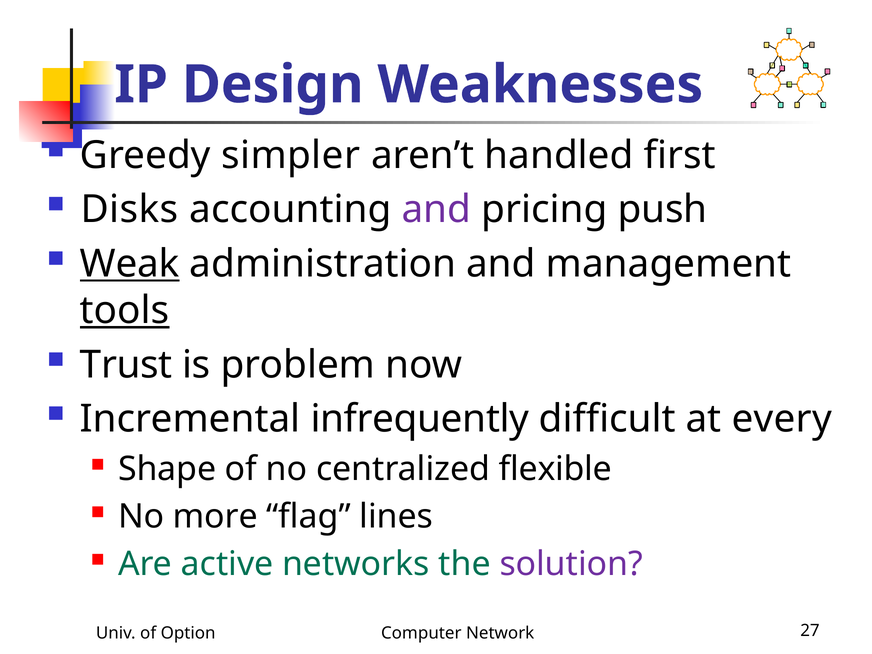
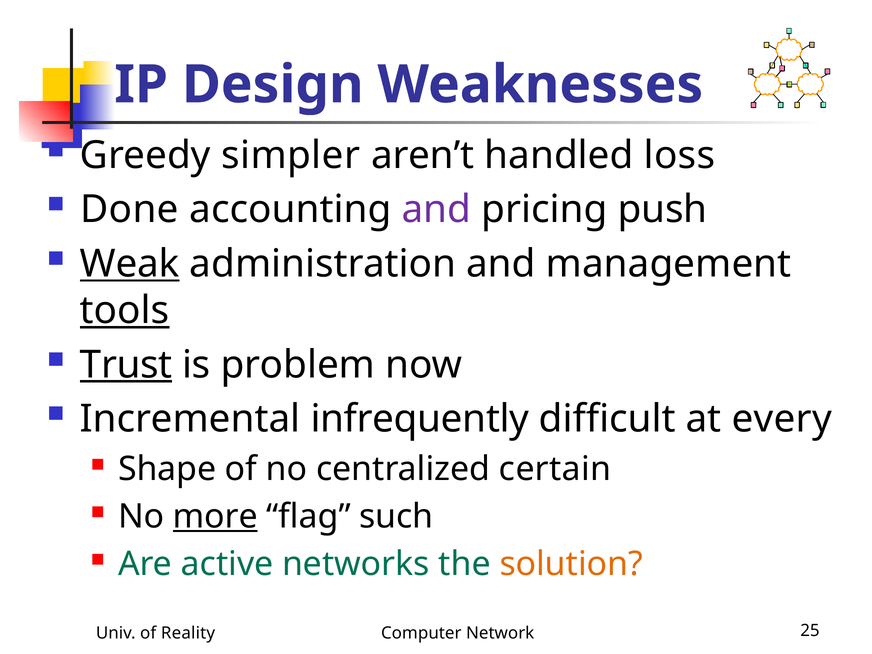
first: first -> loss
Disks: Disks -> Done
Trust underline: none -> present
flexible: flexible -> certain
more underline: none -> present
lines: lines -> such
solution colour: purple -> orange
Option: Option -> Reality
27: 27 -> 25
